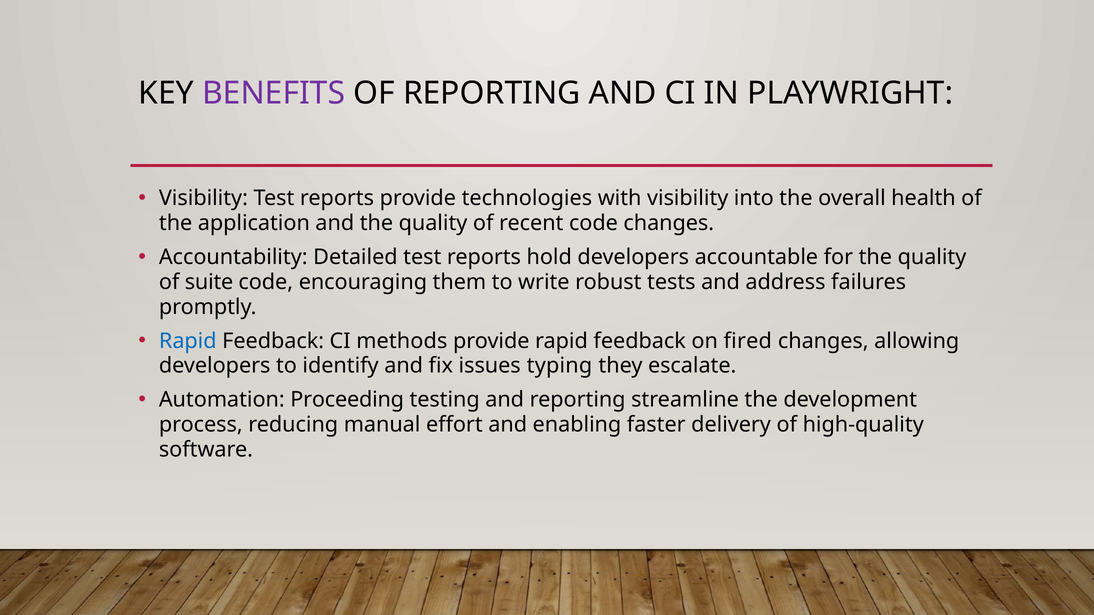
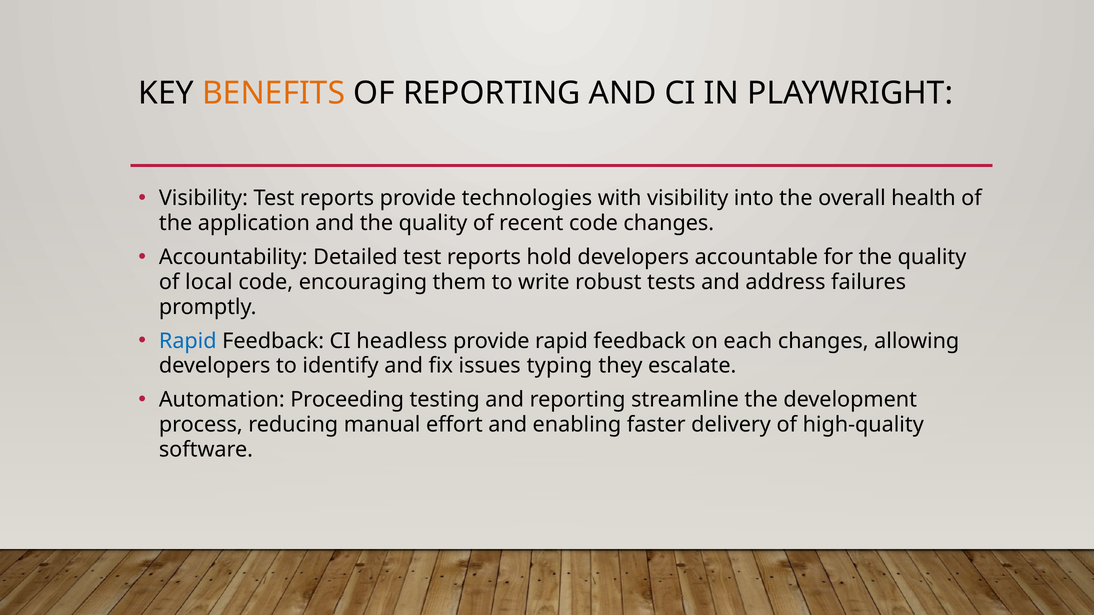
BENEFITS colour: purple -> orange
suite: suite -> local
methods: methods -> headless
fired: fired -> each
